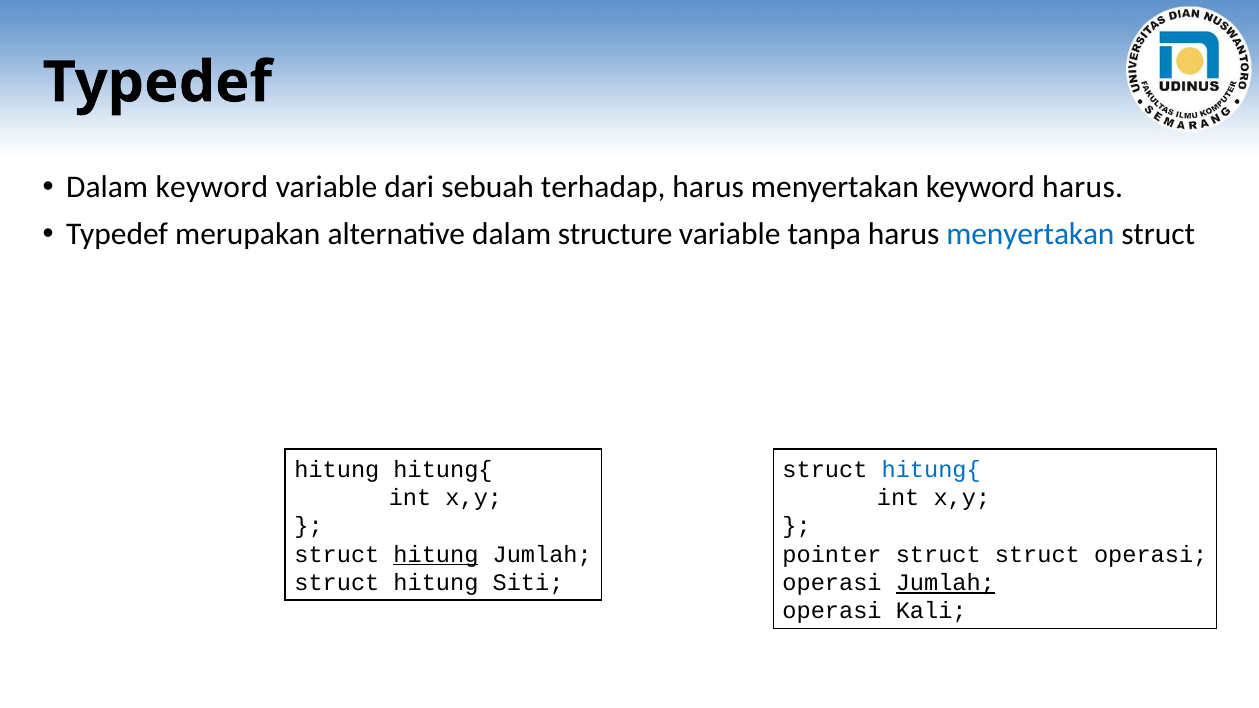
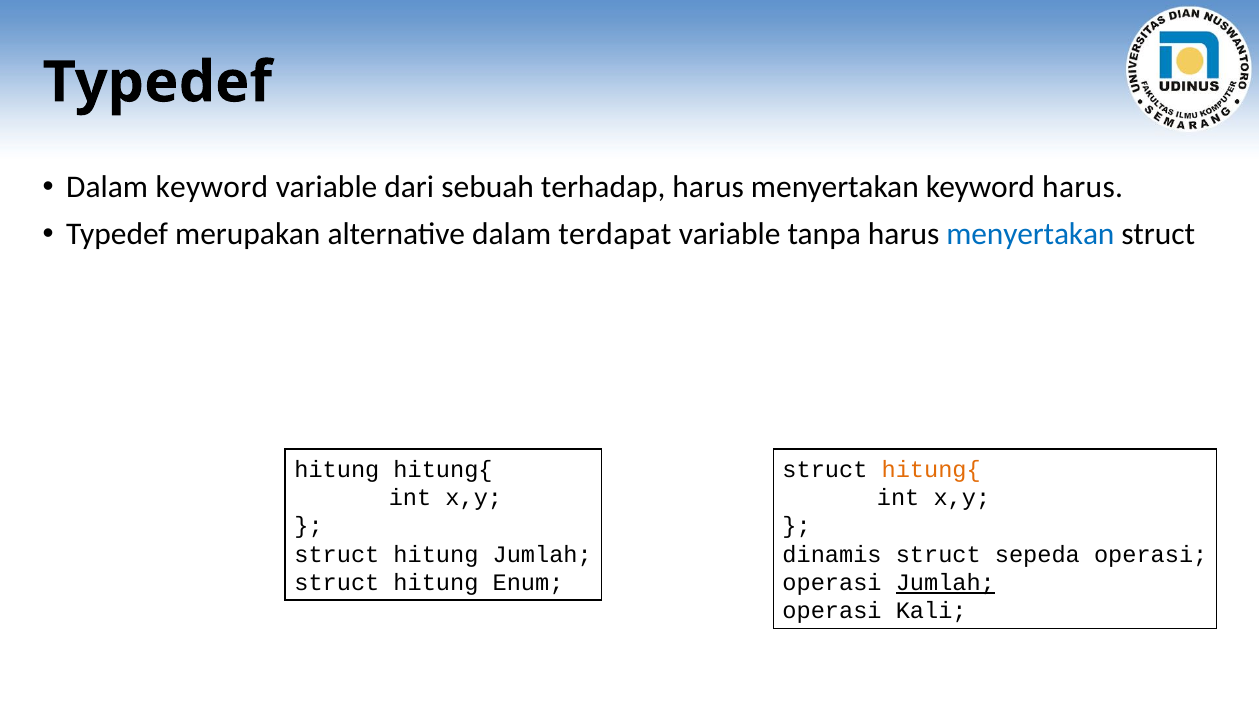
structure: structure -> terdapat
hitung{ at (931, 470) colour: blue -> orange
hitung at (436, 555) underline: present -> none
pointer: pointer -> dinamis
struct struct: struct -> sepeda
Siti: Siti -> Enum
